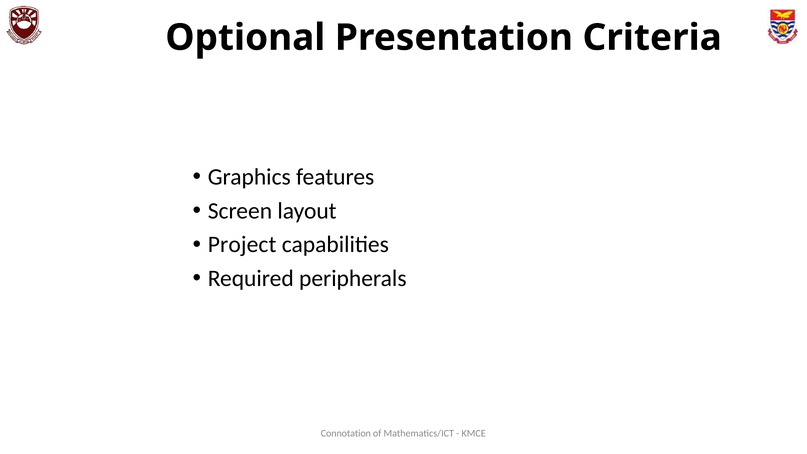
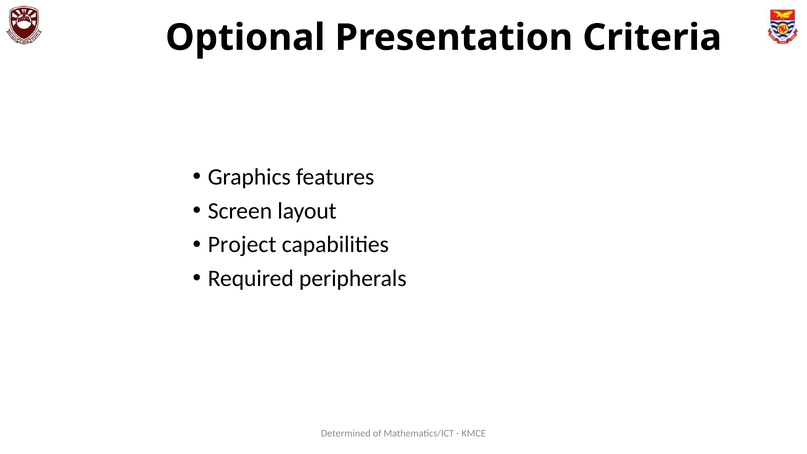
Connotation: Connotation -> Determined
